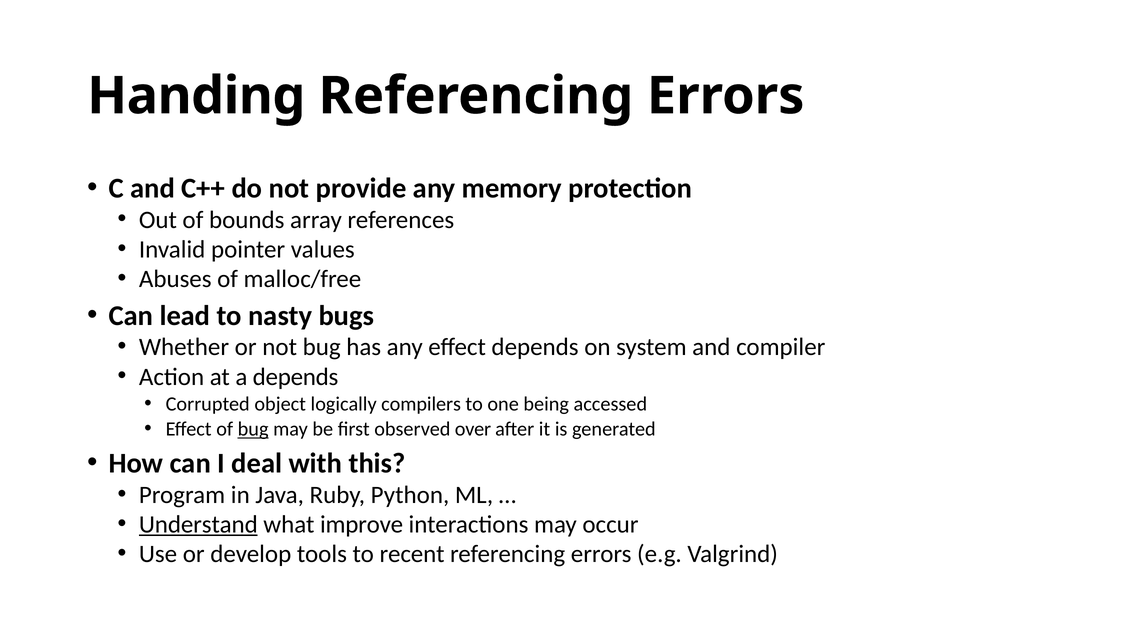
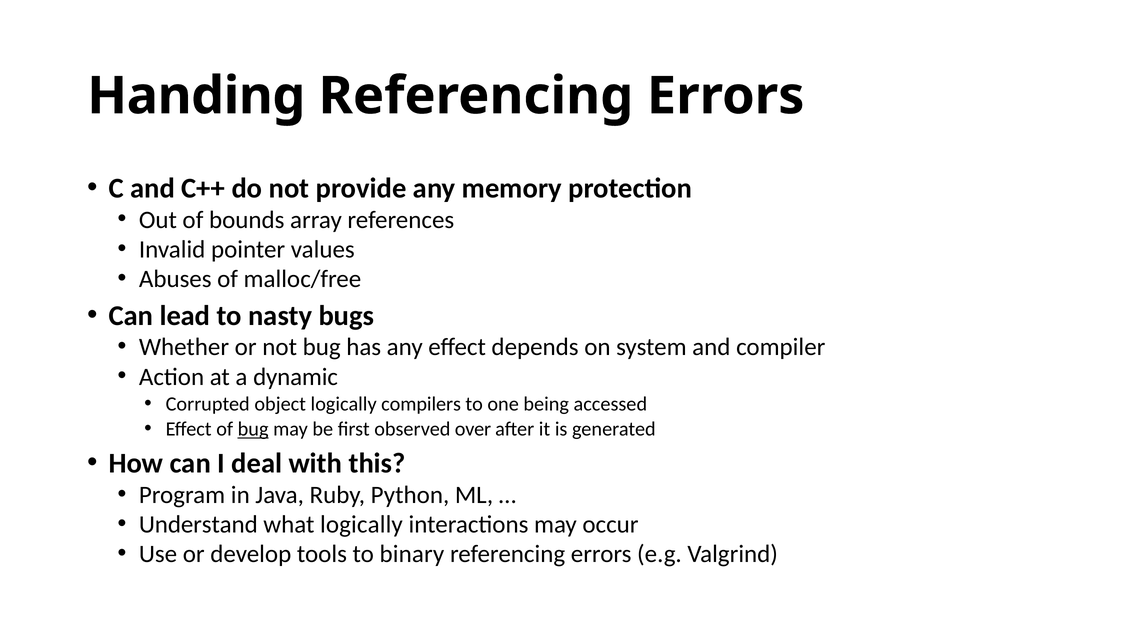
a depends: depends -> dynamic
Understand underline: present -> none
what improve: improve -> logically
recent: recent -> binary
